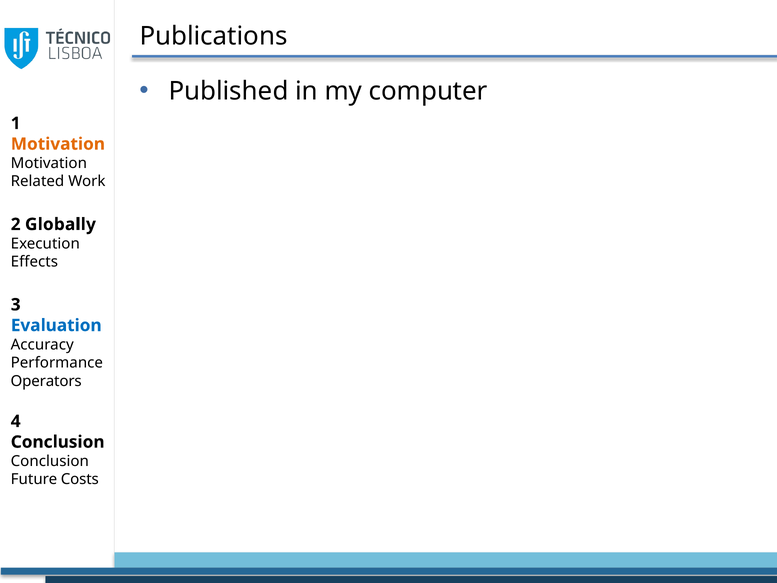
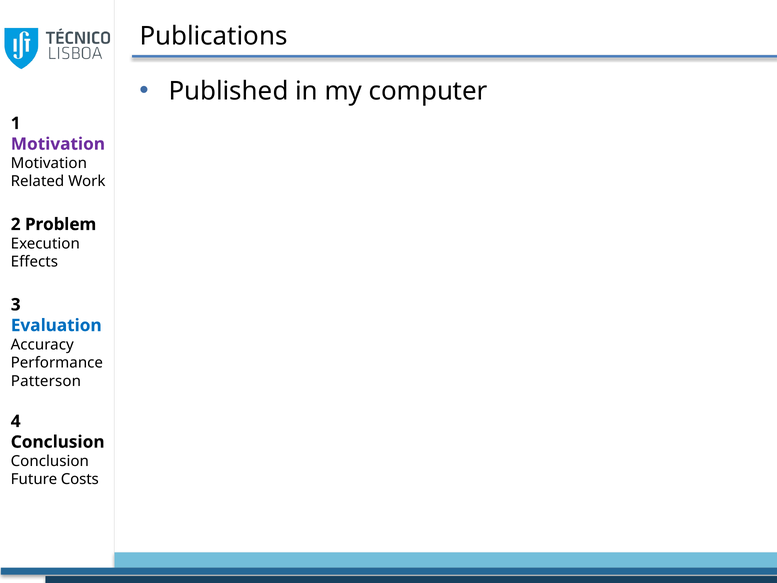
Motivation at (58, 144) colour: orange -> purple
Globally: Globally -> Problem
Operators: Operators -> Patterson
